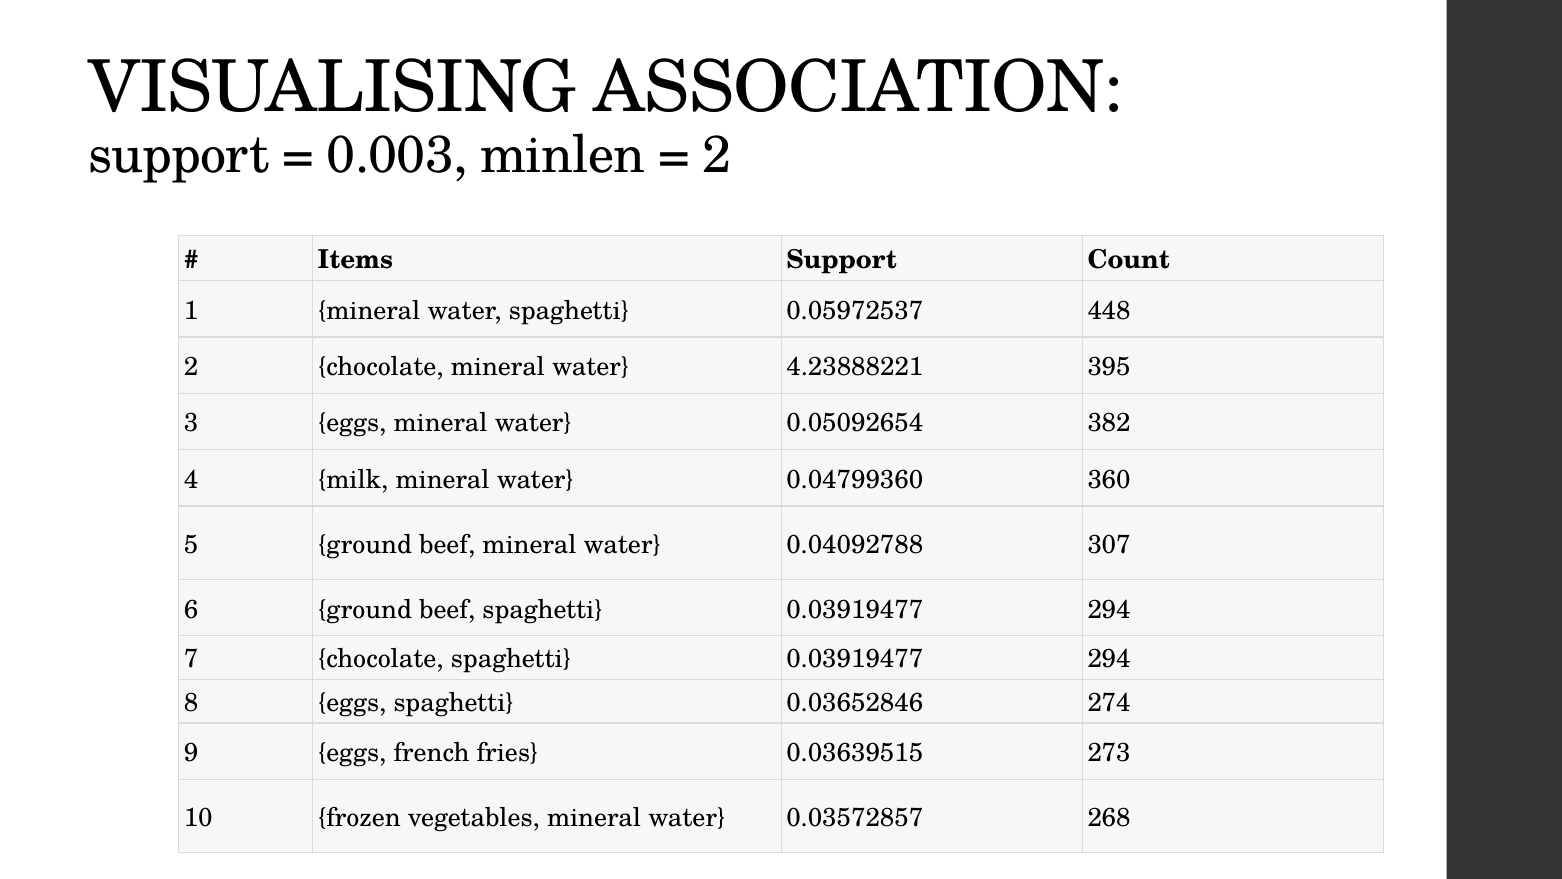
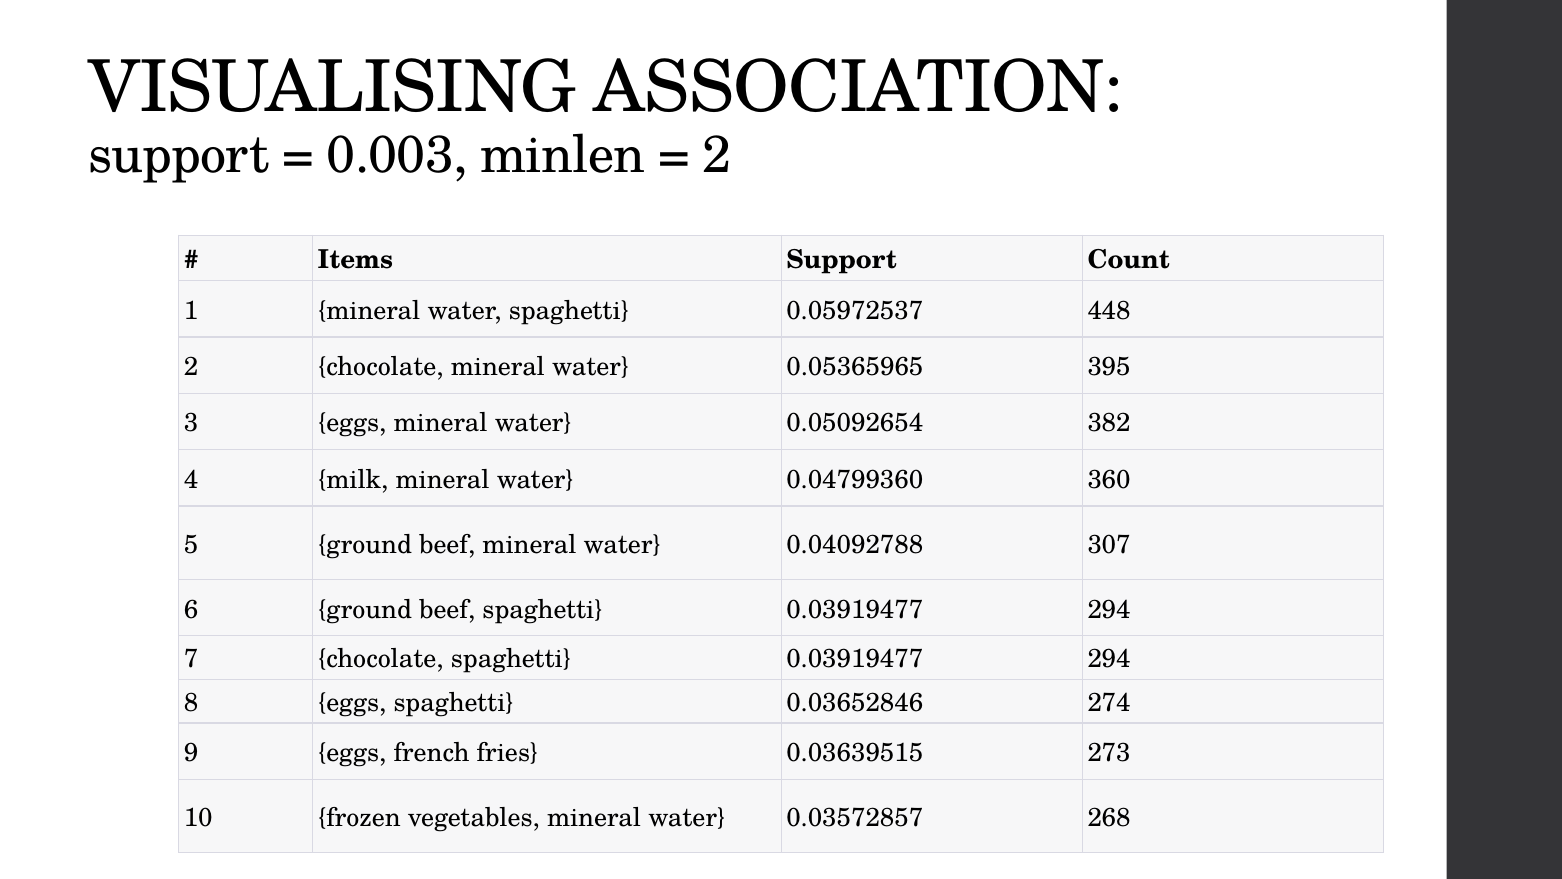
4.23888221: 4.23888221 -> 0.05365965
